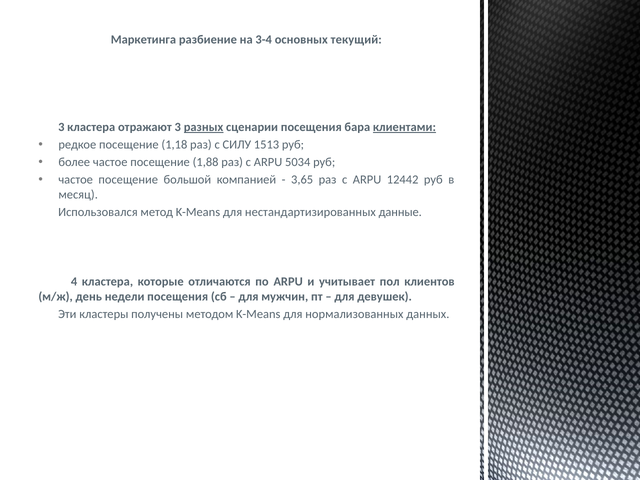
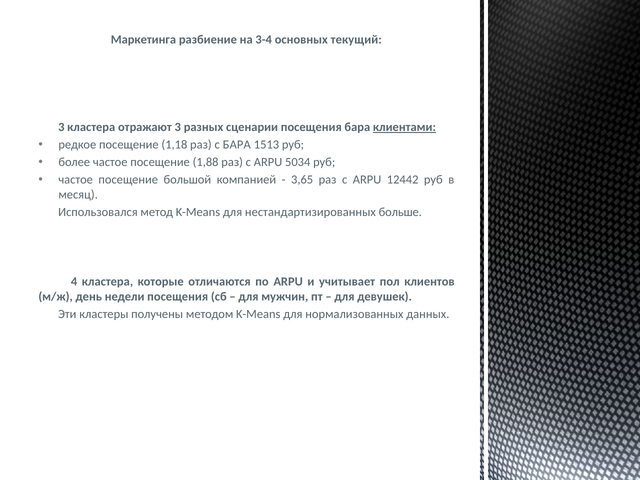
разных underline: present -> none
с СИЛУ: СИЛУ -> БАРА
данные: данные -> больше
